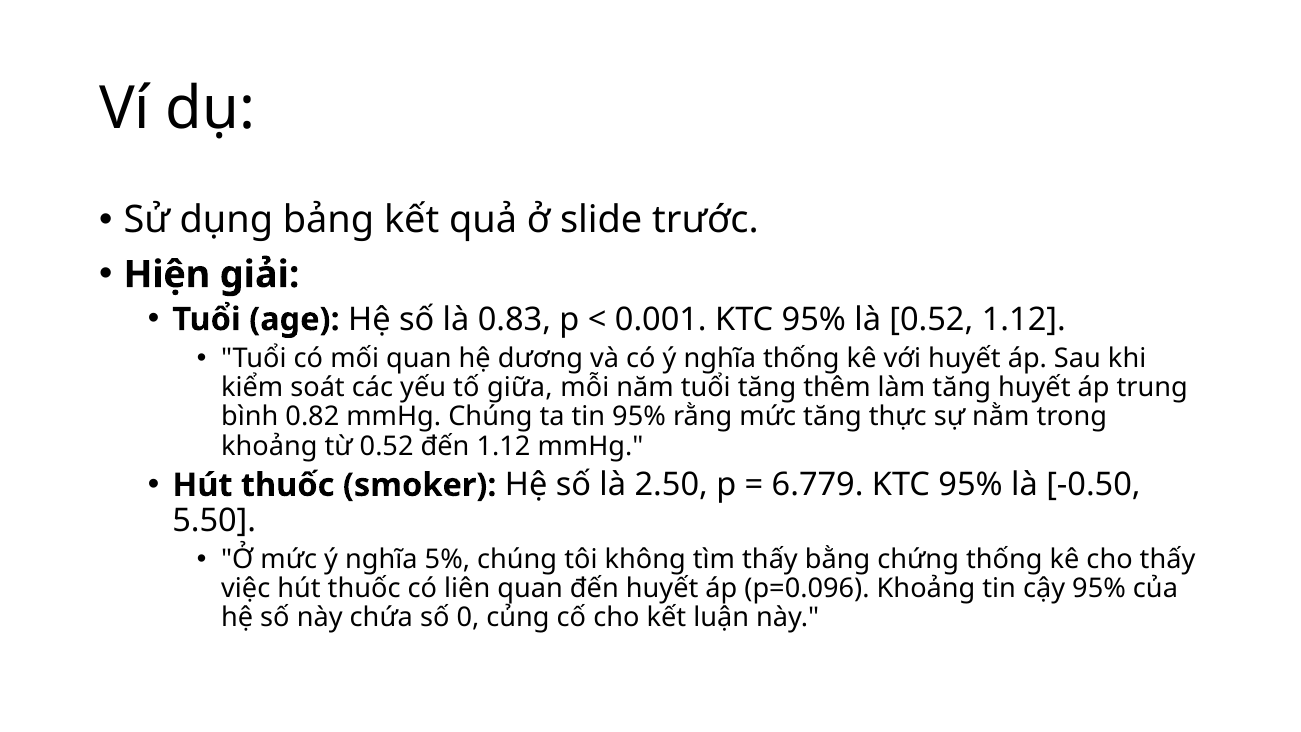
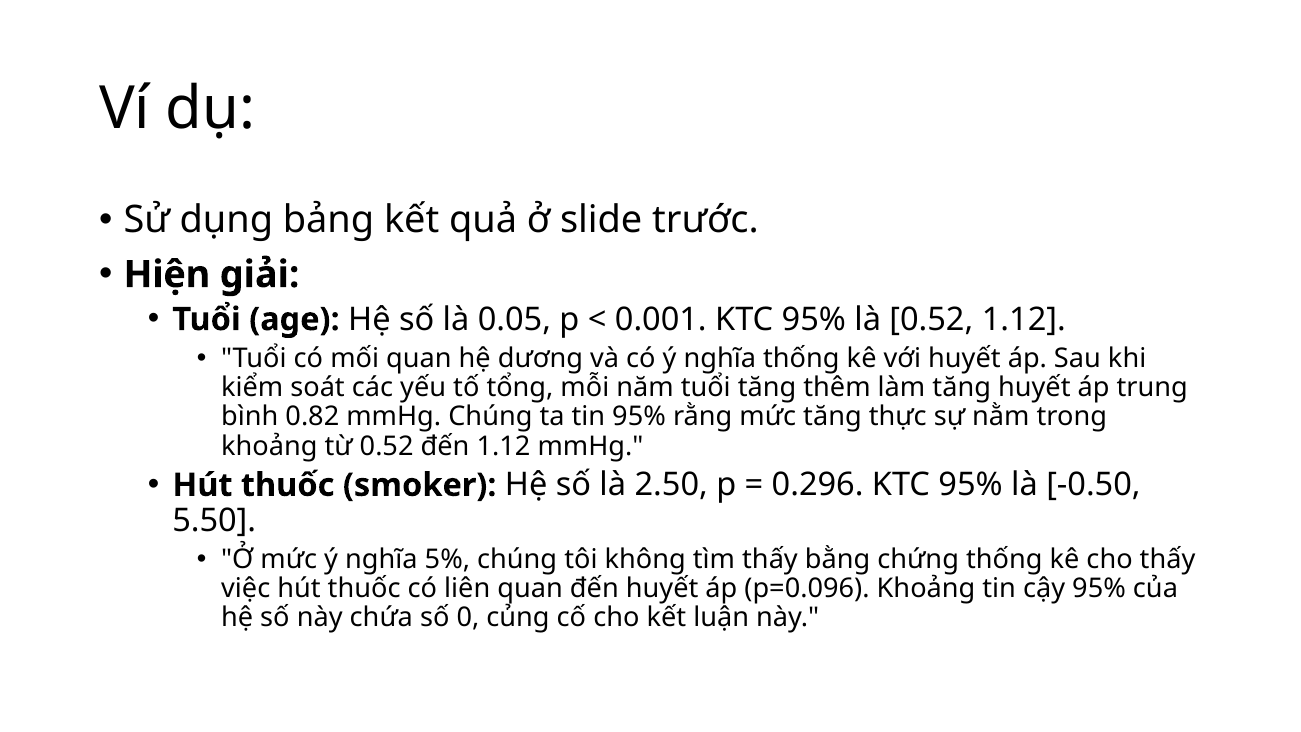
0.83: 0.83 -> 0.05
giữa: giữa -> tổng
6.779: 6.779 -> 0.296
